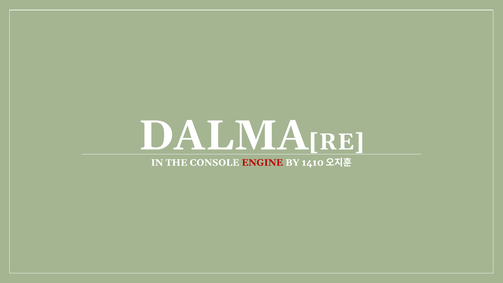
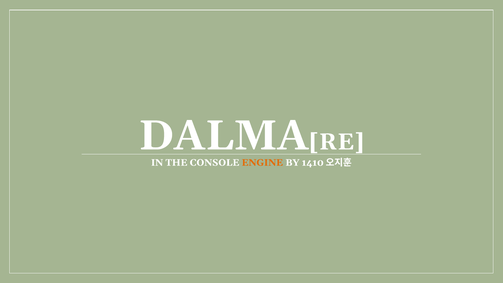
ENGINE colour: red -> orange
